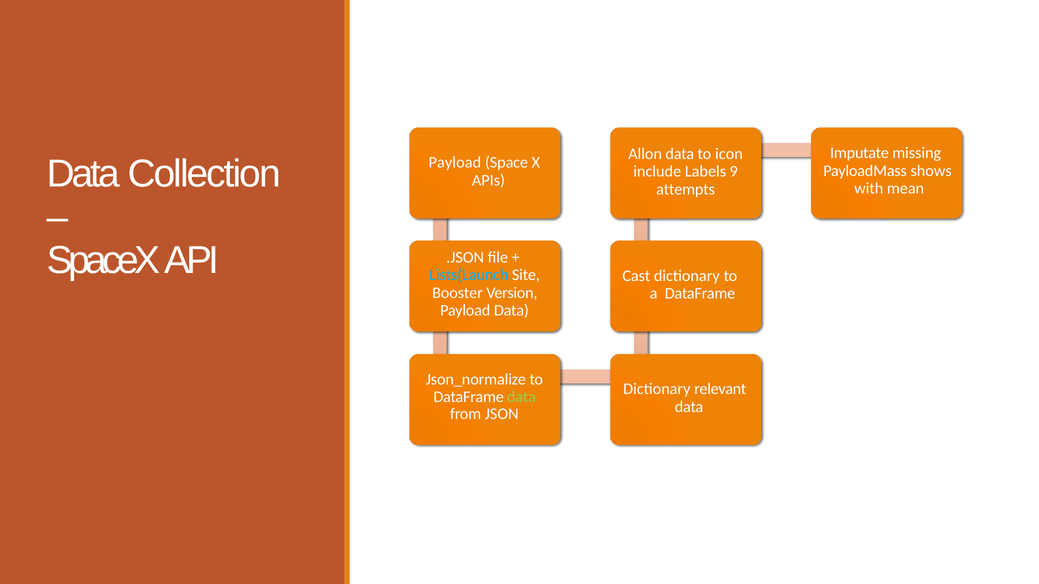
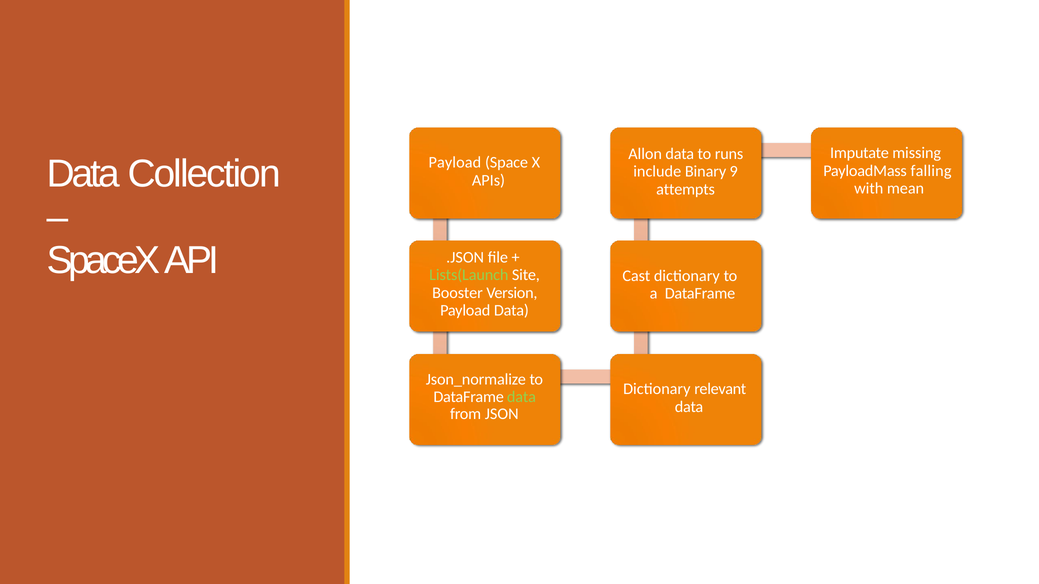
icon: icon -> runs
shows: shows -> falling
Labels: Labels -> Binary
Lists(Launch colour: light blue -> light green
